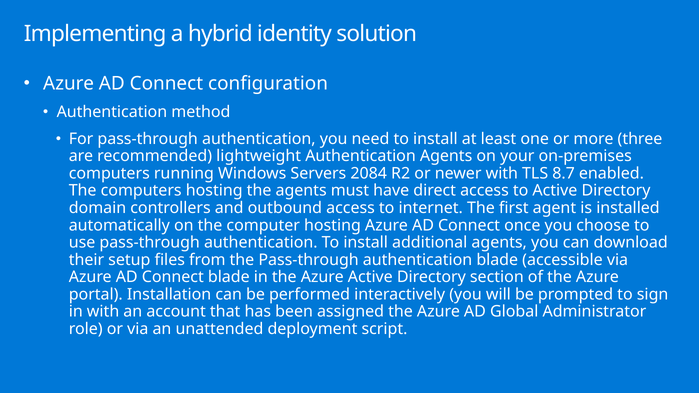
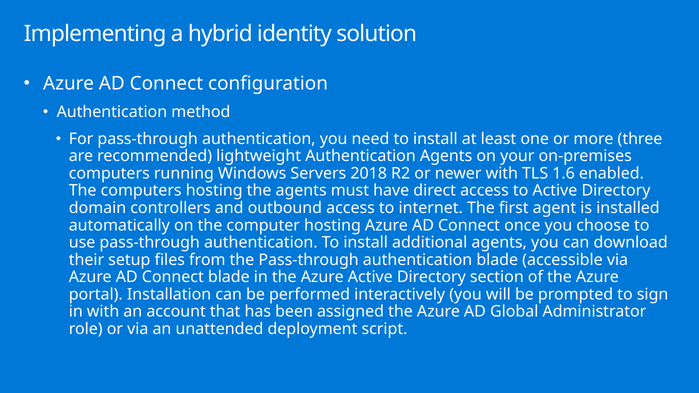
2084: 2084 -> 2018
8.7: 8.7 -> 1.6
